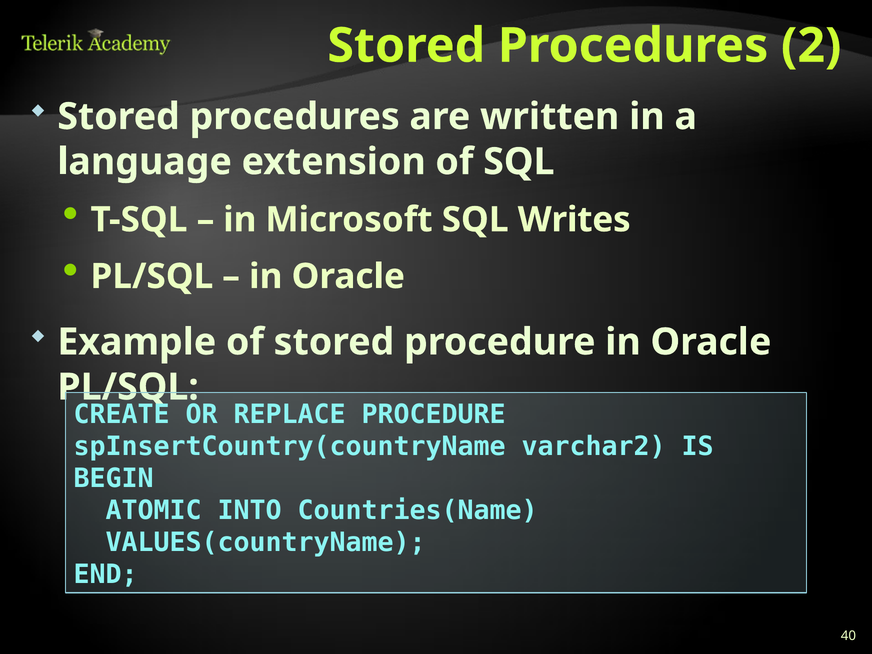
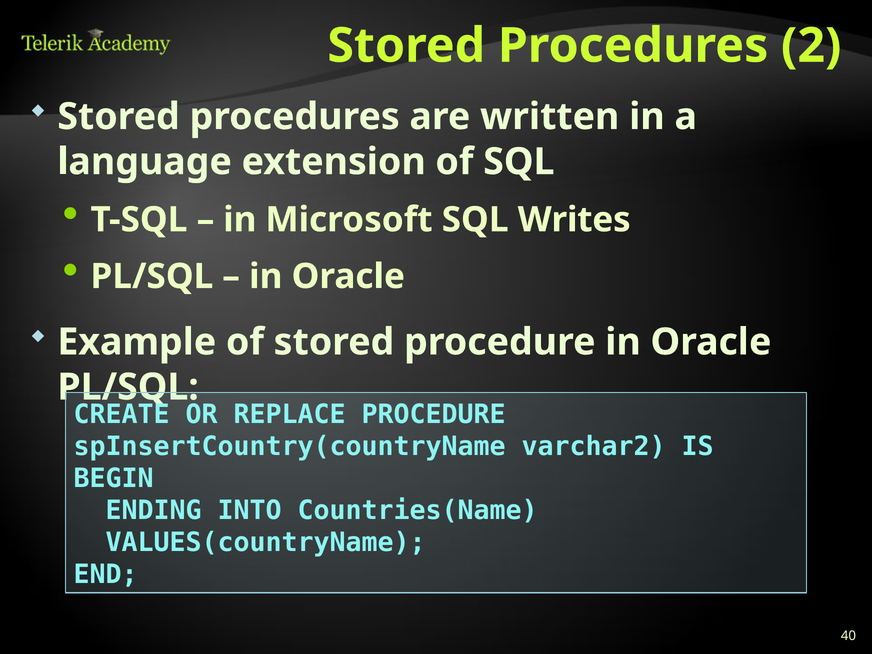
ATOMIC: ATOMIC -> ENDING
